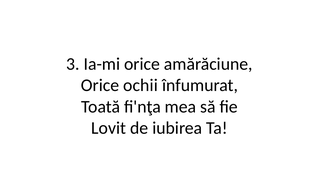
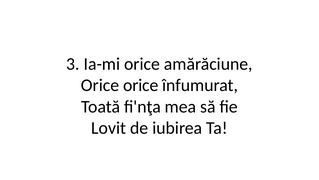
Orice ochii: ochii -> orice
